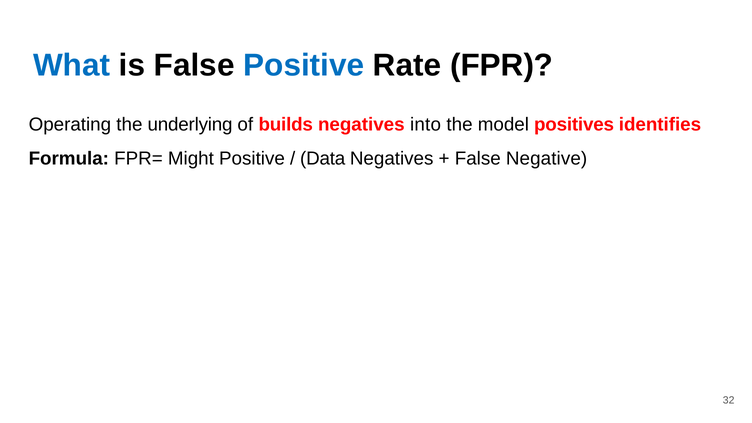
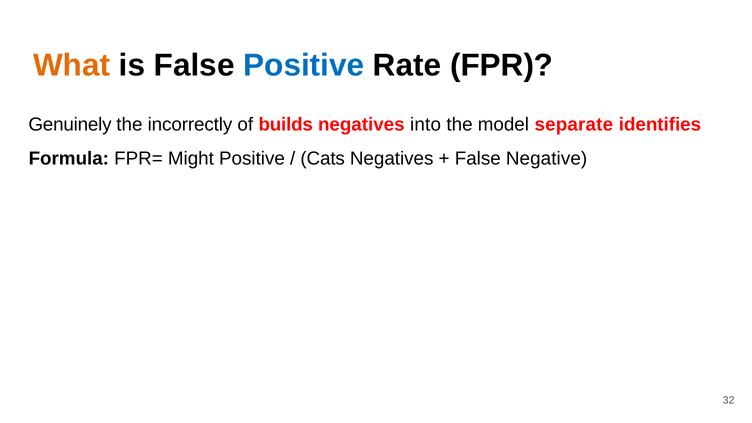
What colour: blue -> orange
Operating: Operating -> Genuinely
underlying: underlying -> incorrectly
positives: positives -> separate
Data: Data -> Cats
